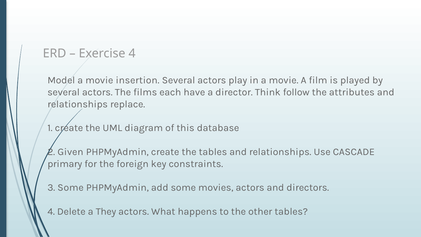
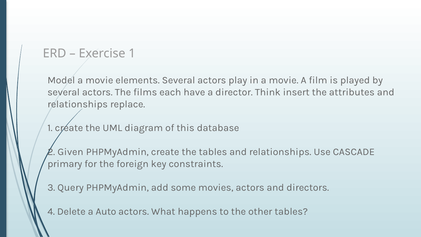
Exercise 4: 4 -> 1
insertion: insertion -> elements
follow: follow -> insert
3 Some: Some -> Query
They: They -> Auto
